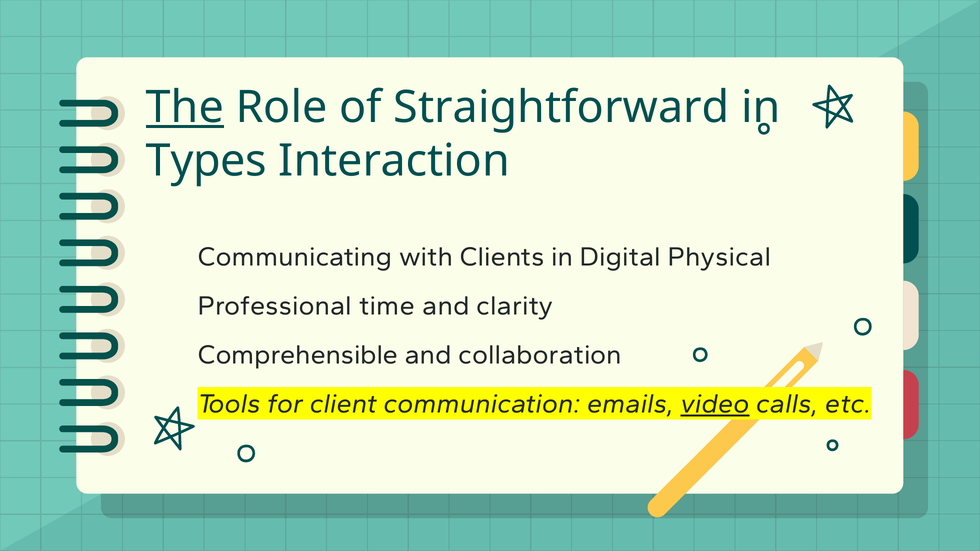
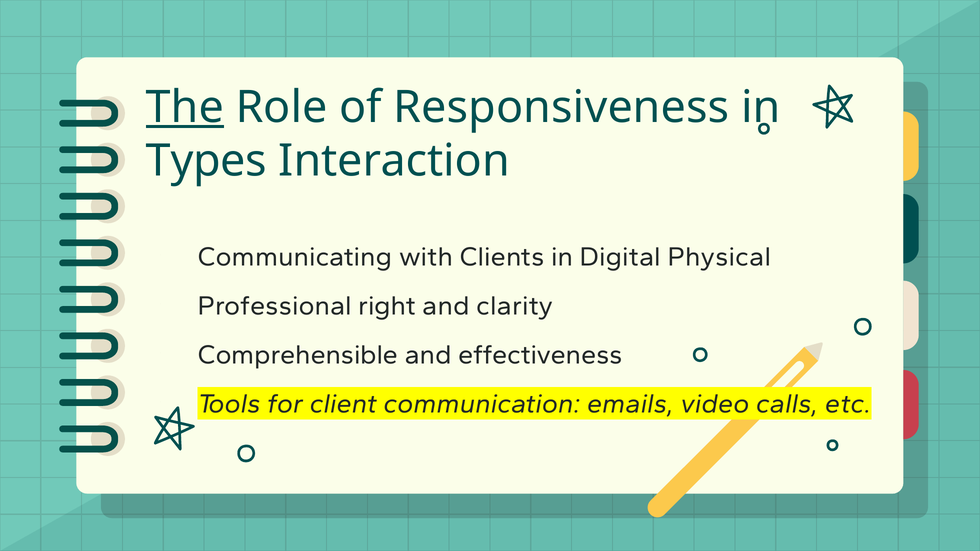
Straightforward: Straightforward -> Responsiveness
time: time -> right
collaboration: collaboration -> effectiveness
video underline: present -> none
